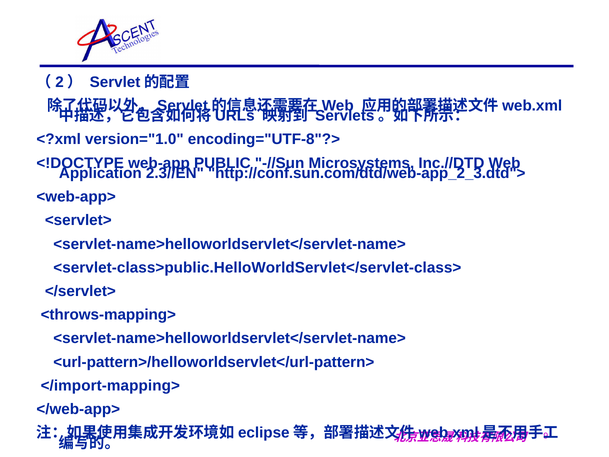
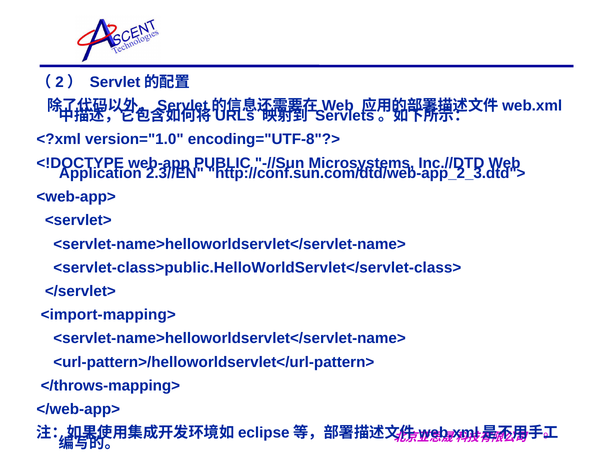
<throws-mapping>: <throws-mapping> -> <import-mapping>
</import-mapping>: </import-mapping> -> </throws-mapping>
